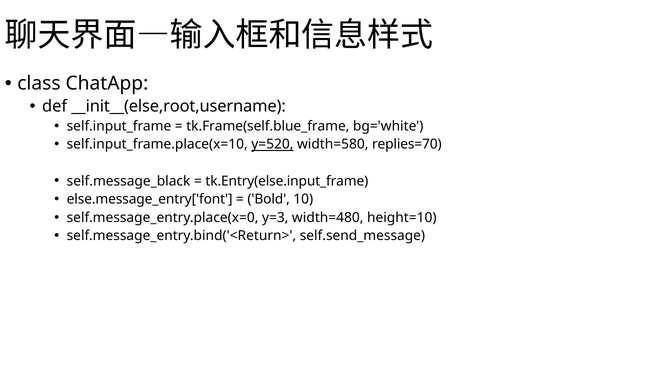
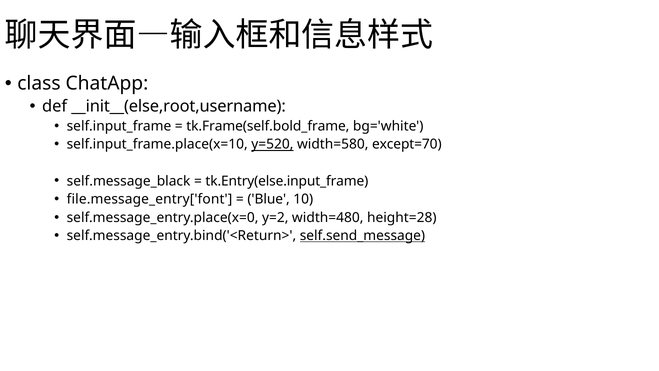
tk.Frame(self.blue_frame: tk.Frame(self.blue_frame -> tk.Frame(self.bold_frame
replies=70: replies=70 -> except=70
else.message_entry['font: else.message_entry['font -> file.message_entry['font
Bold: Bold -> Blue
y=3: y=3 -> y=2
height=10: height=10 -> height=28
self.send_message underline: none -> present
